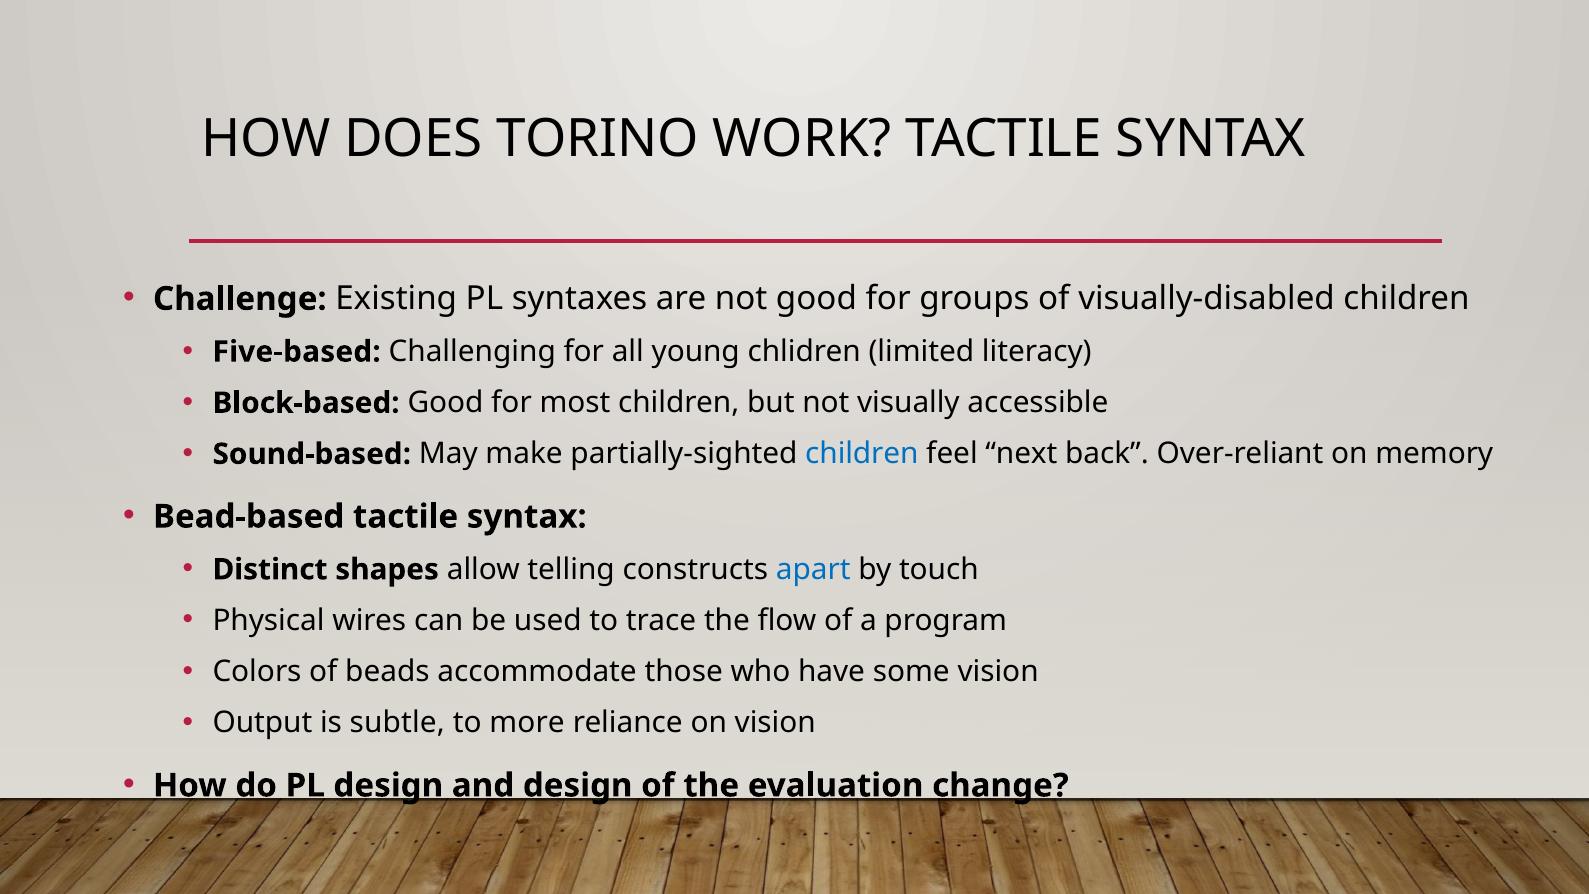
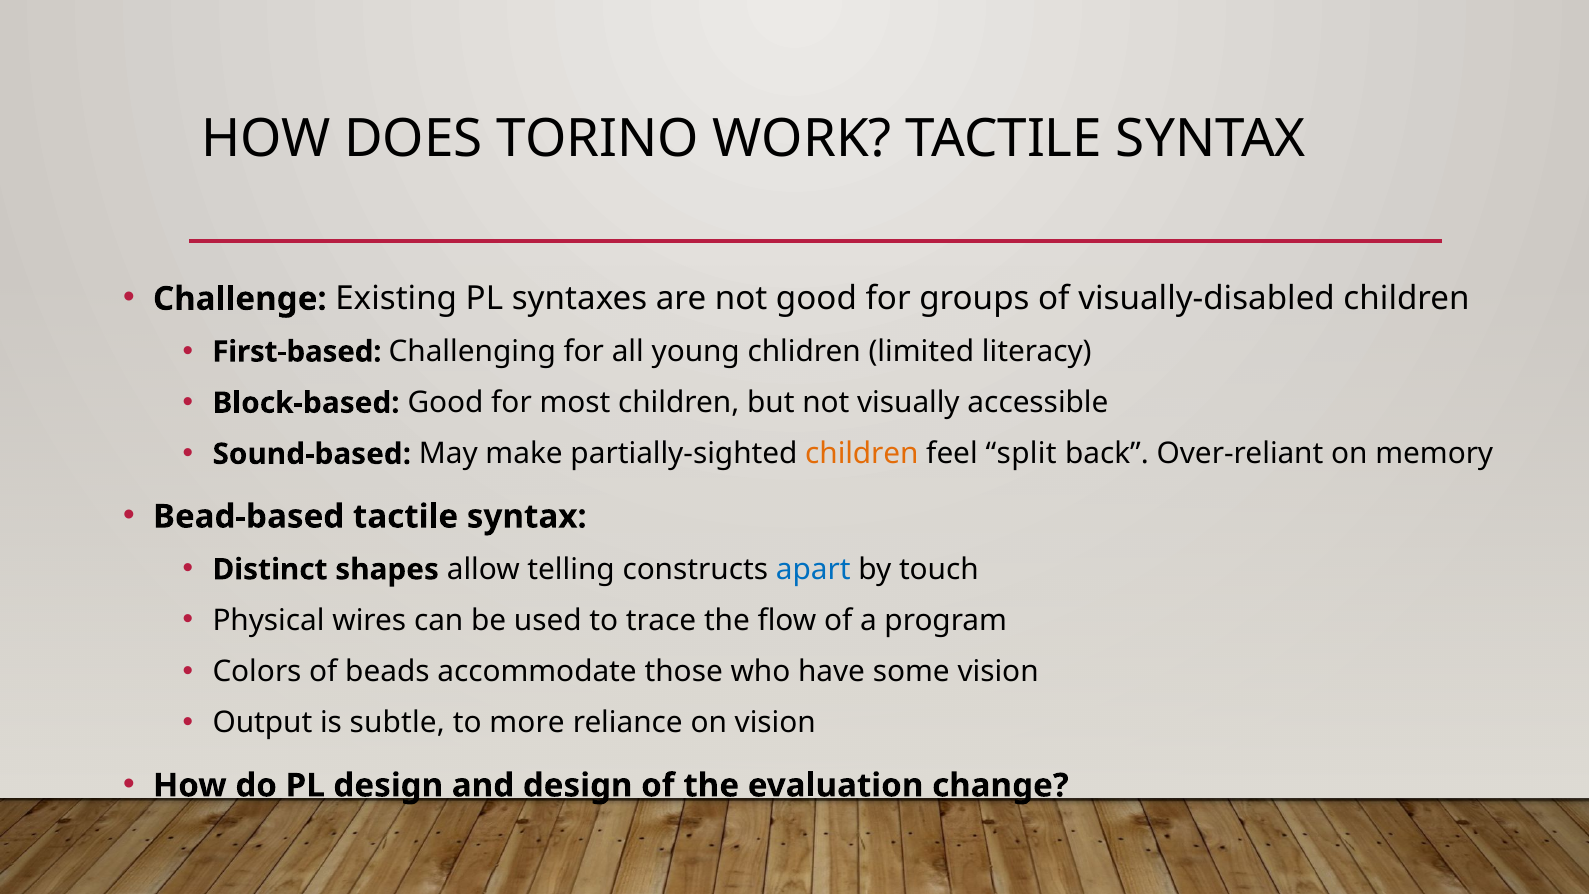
Five-based: Five-based -> First-based
children at (862, 454) colour: blue -> orange
next: next -> split
